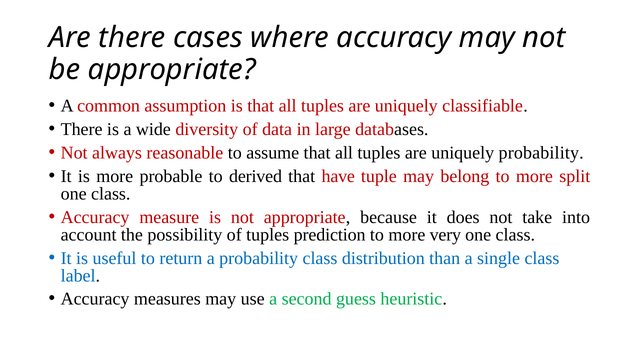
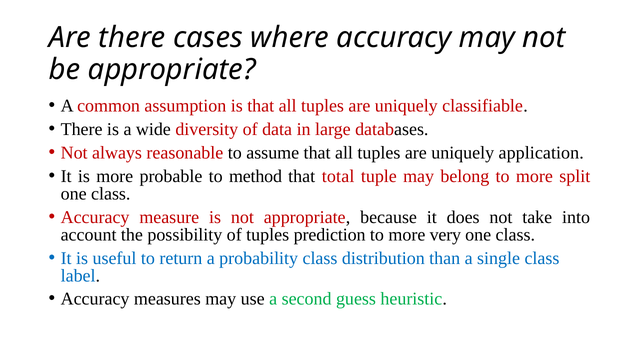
uniquely probability: probability -> application
derived: derived -> method
have: have -> total
